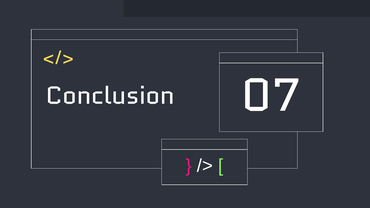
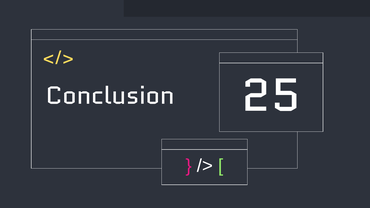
07: 07 -> 25
